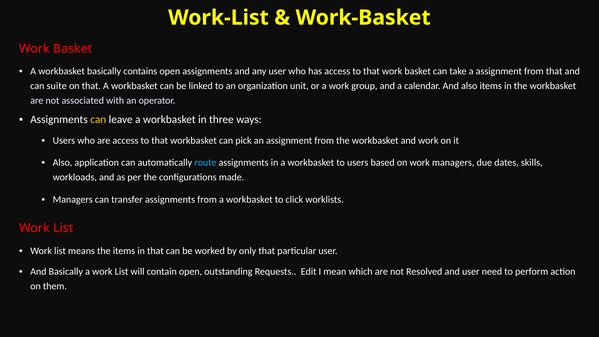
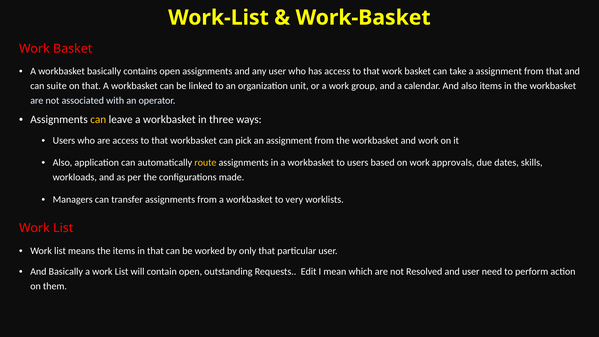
route colour: light blue -> yellow
work managers: managers -> approvals
click: click -> very
